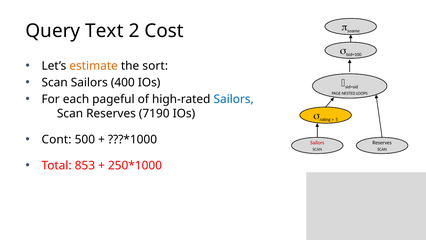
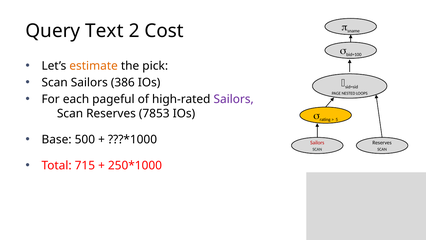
sort: sort -> pick
400: 400 -> 386
Sailors at (234, 99) colour: blue -> purple
7190: 7190 -> 7853
Cont: Cont -> Base
853: 853 -> 715
